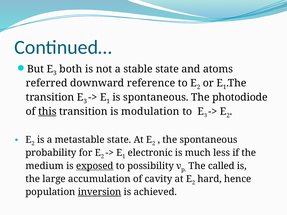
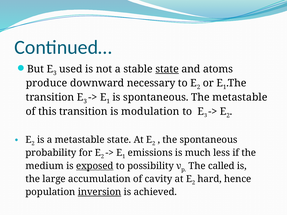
both: both -> used
state at (167, 69) underline: none -> present
referred: referred -> produce
reference: reference -> necessary
The photodiode: photodiode -> metastable
this underline: present -> none
electronic: electronic -> emissions
